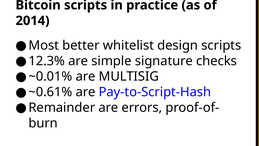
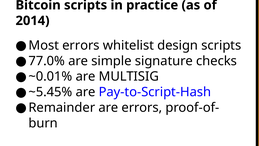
Most better: better -> errors
12.3%: 12.3% -> 77.0%
~0.61%: ~0.61% -> ~5.45%
